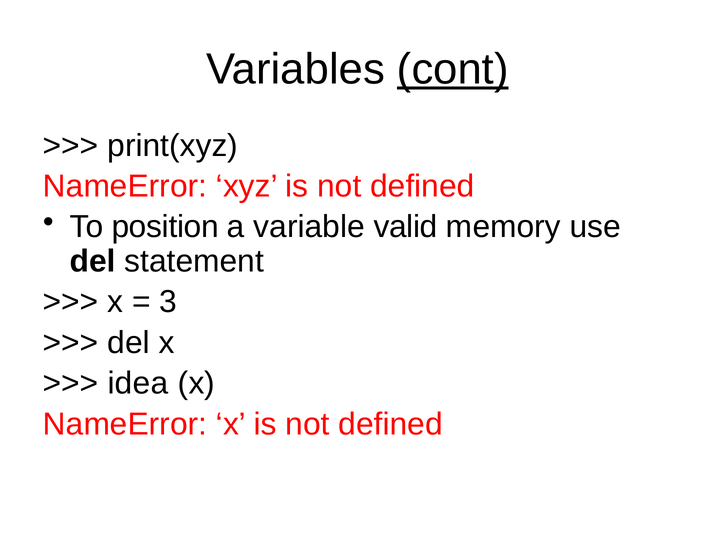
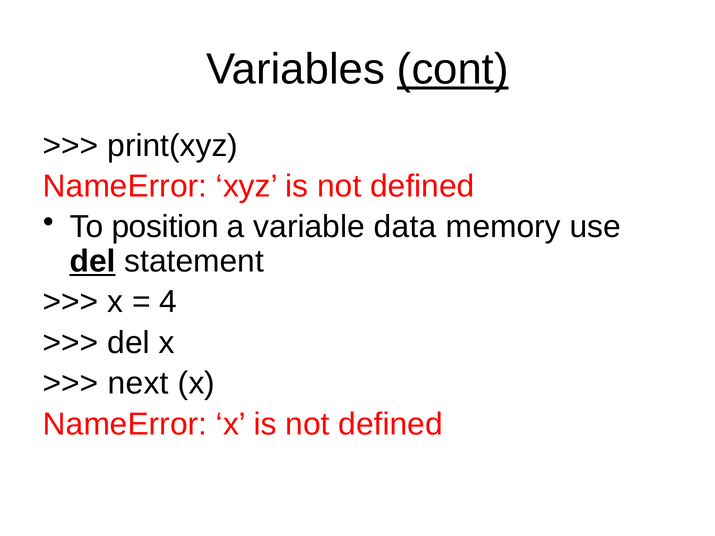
valid: valid -> data
del at (93, 261) underline: none -> present
3: 3 -> 4
idea: idea -> next
